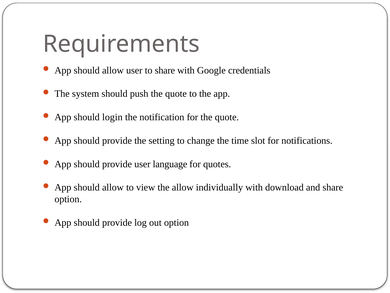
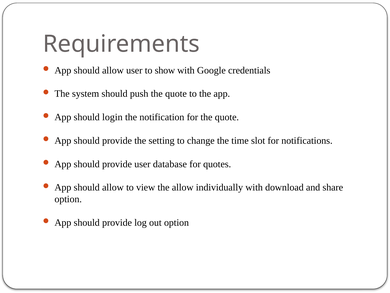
to share: share -> show
language: language -> database
